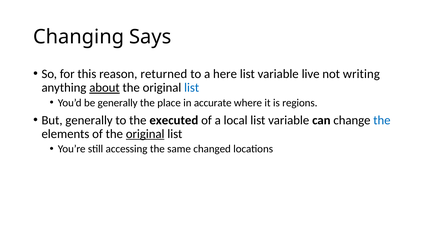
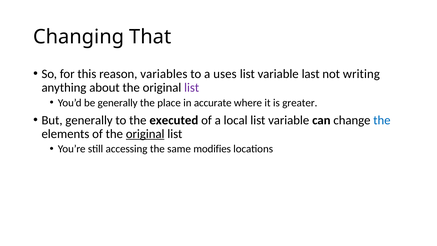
Says: Says -> That
returned: returned -> variables
here: here -> uses
live: live -> last
about underline: present -> none
list at (192, 88) colour: blue -> purple
regions: regions -> greater
changed: changed -> modifies
